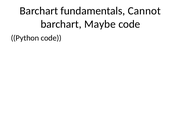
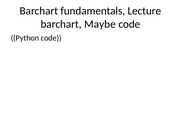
Cannot: Cannot -> Lecture
